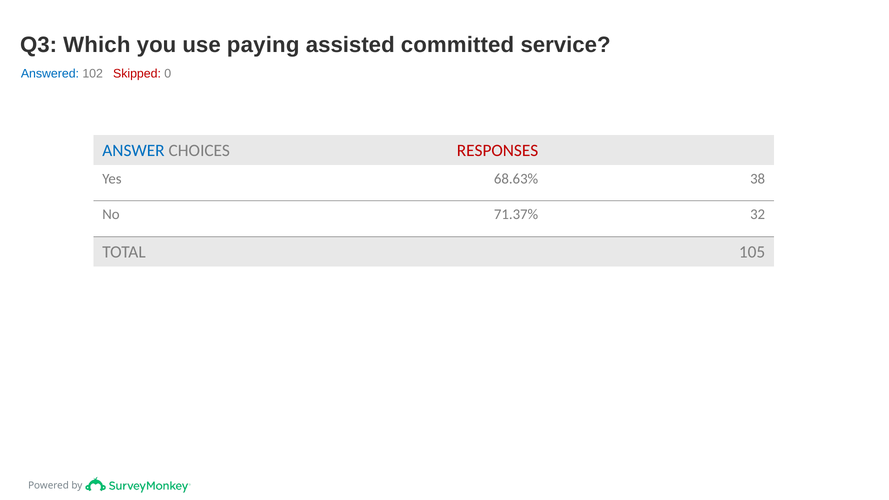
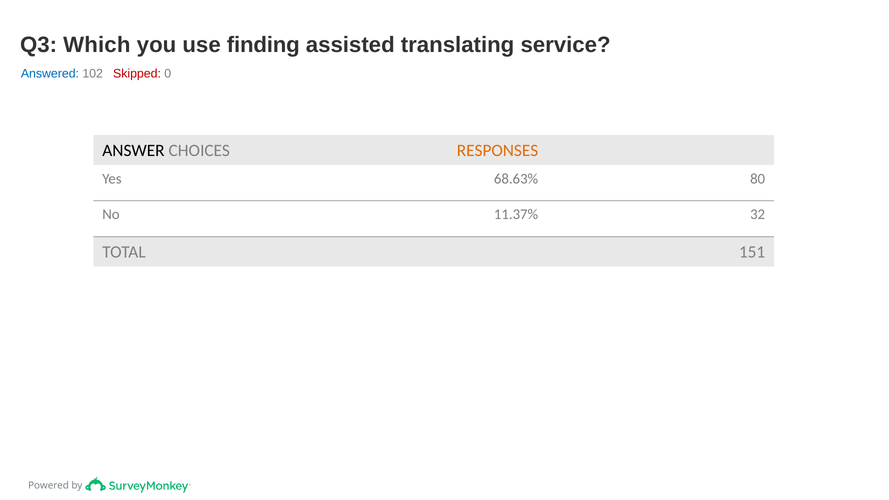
paying: paying -> finding
committed: committed -> translating
ANSWER colour: blue -> black
RESPONSES colour: red -> orange
38: 38 -> 80
71.37%: 71.37% -> 11.37%
105: 105 -> 151
